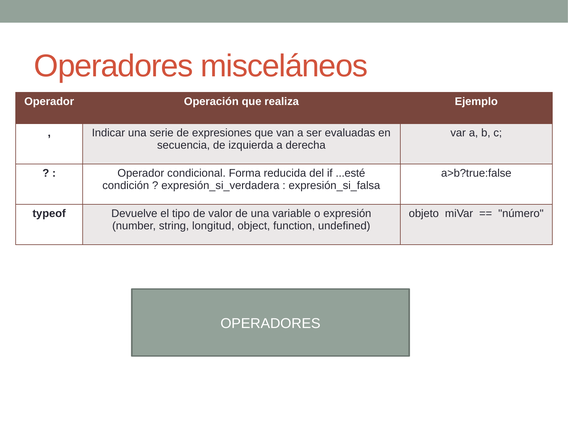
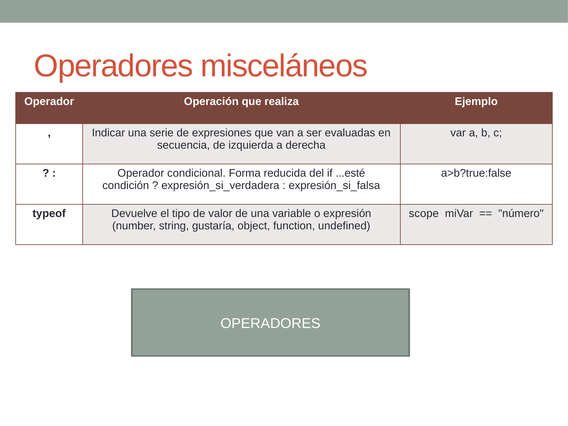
objeto: objeto -> scope
longitud: longitud -> gustaría
